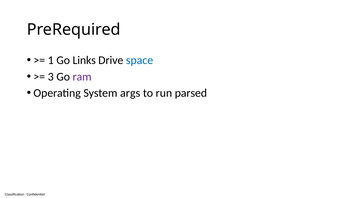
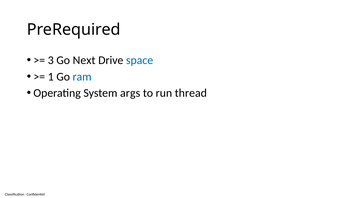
1: 1 -> 3
Links: Links -> Next
3: 3 -> 1
ram colour: purple -> blue
parsed: parsed -> thread
